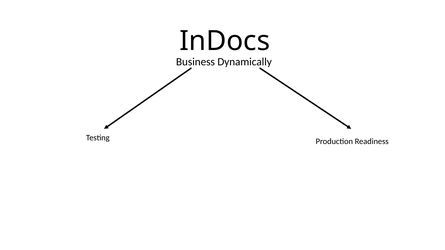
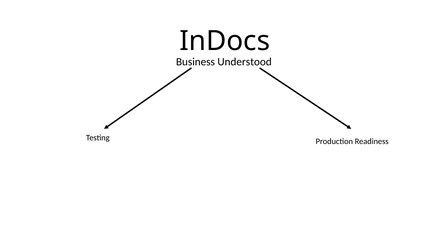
Dynamically: Dynamically -> Understood
